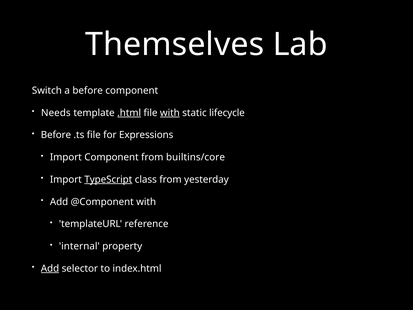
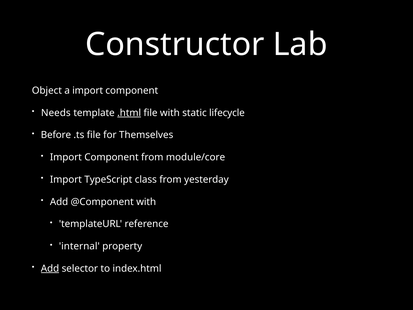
Themselves: Themselves -> Constructor
Switch: Switch -> Object
a before: before -> import
with at (170, 113) underline: present -> none
Expressions: Expressions -> Themselves
builtins/core: builtins/core -> module/core
TypeScript underline: present -> none
